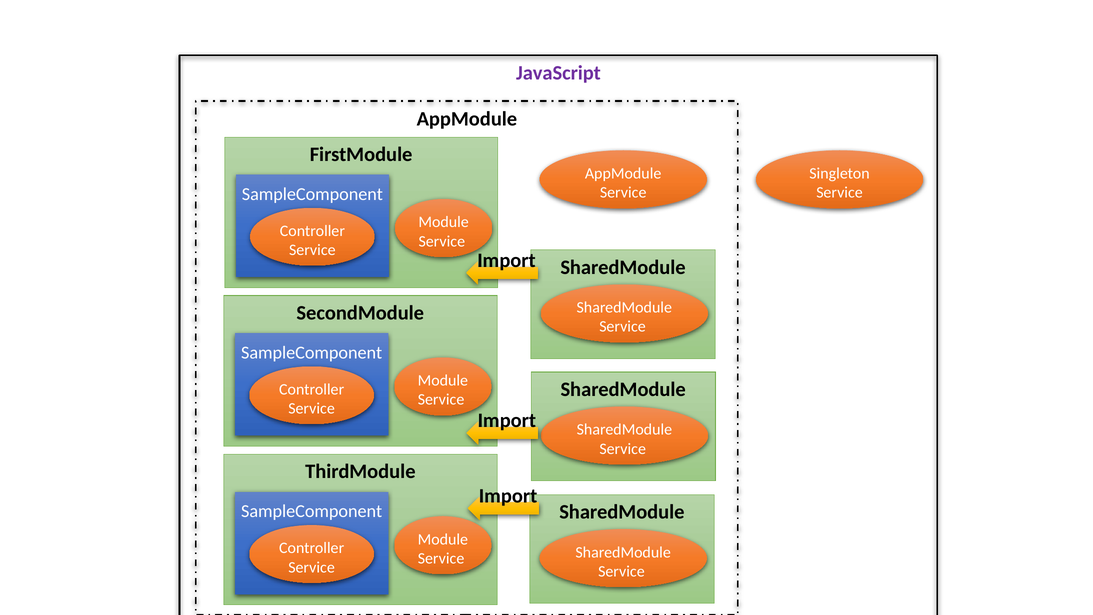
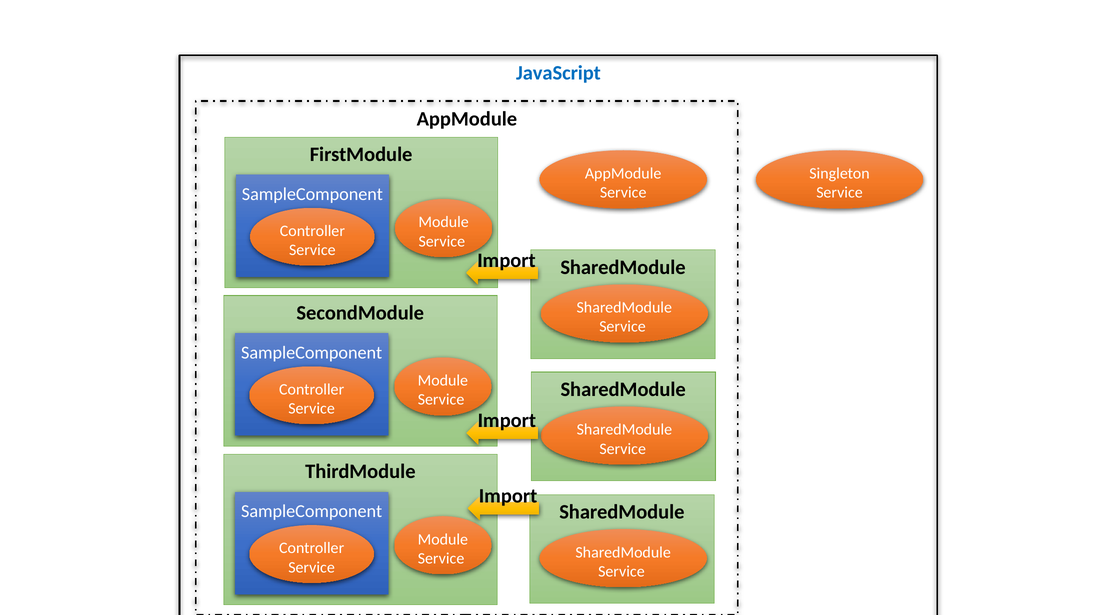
JavaScript colour: purple -> blue
